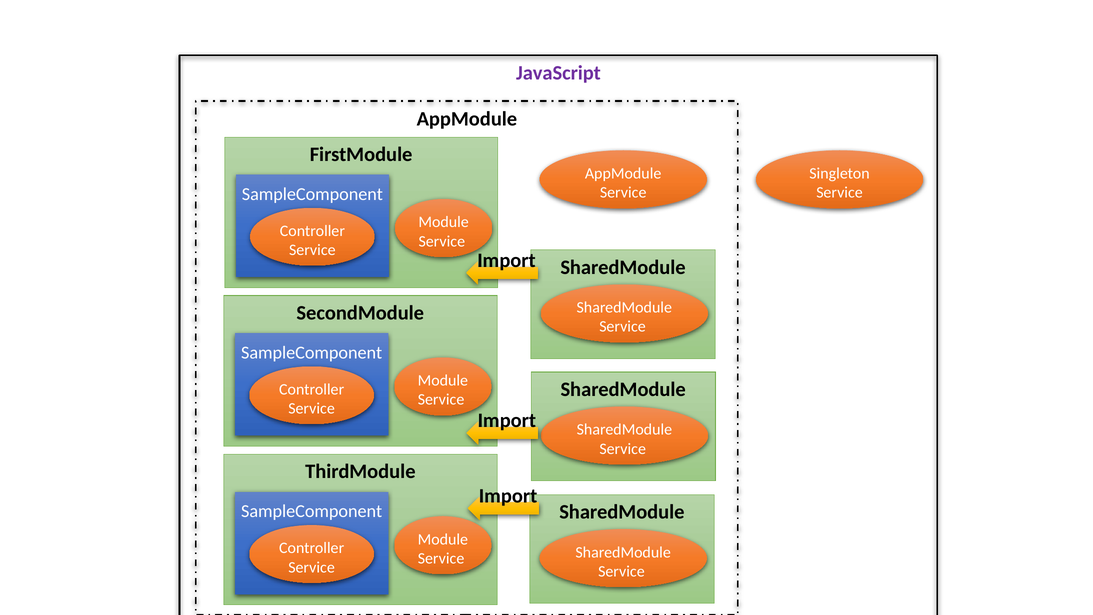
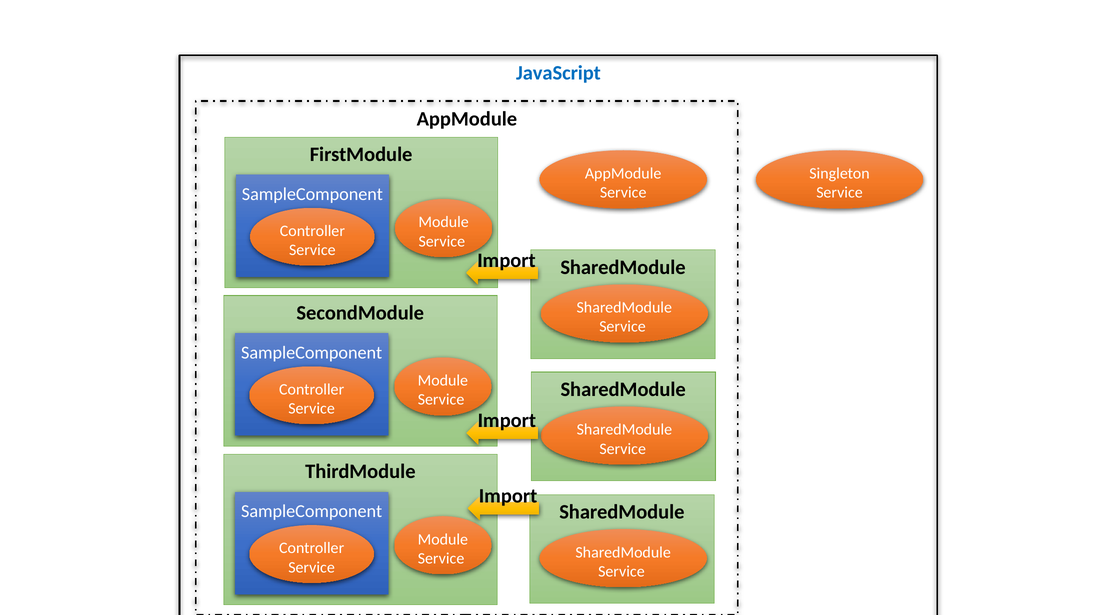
JavaScript colour: purple -> blue
